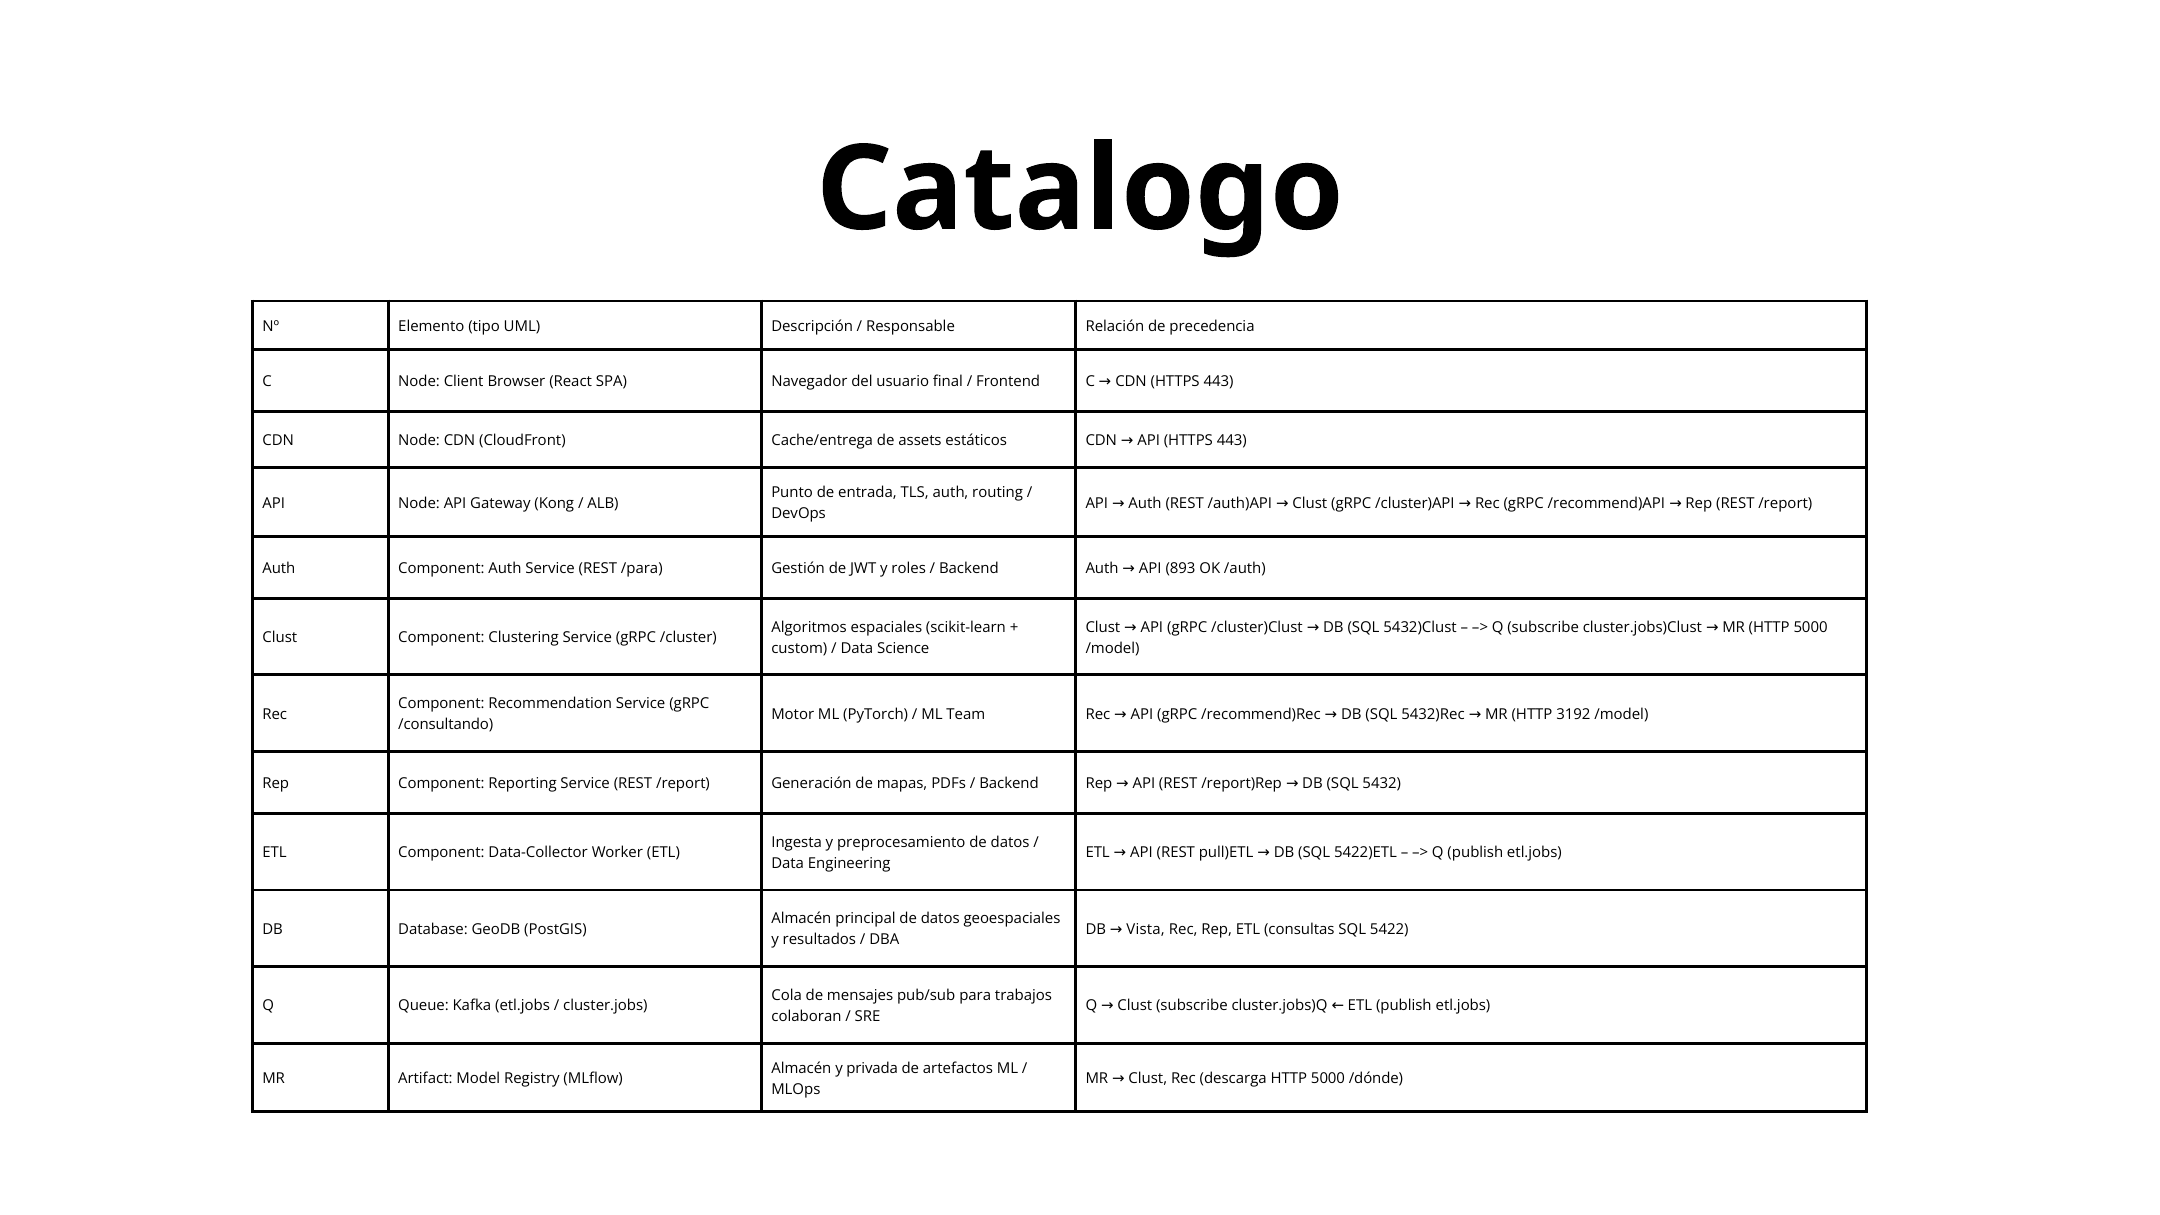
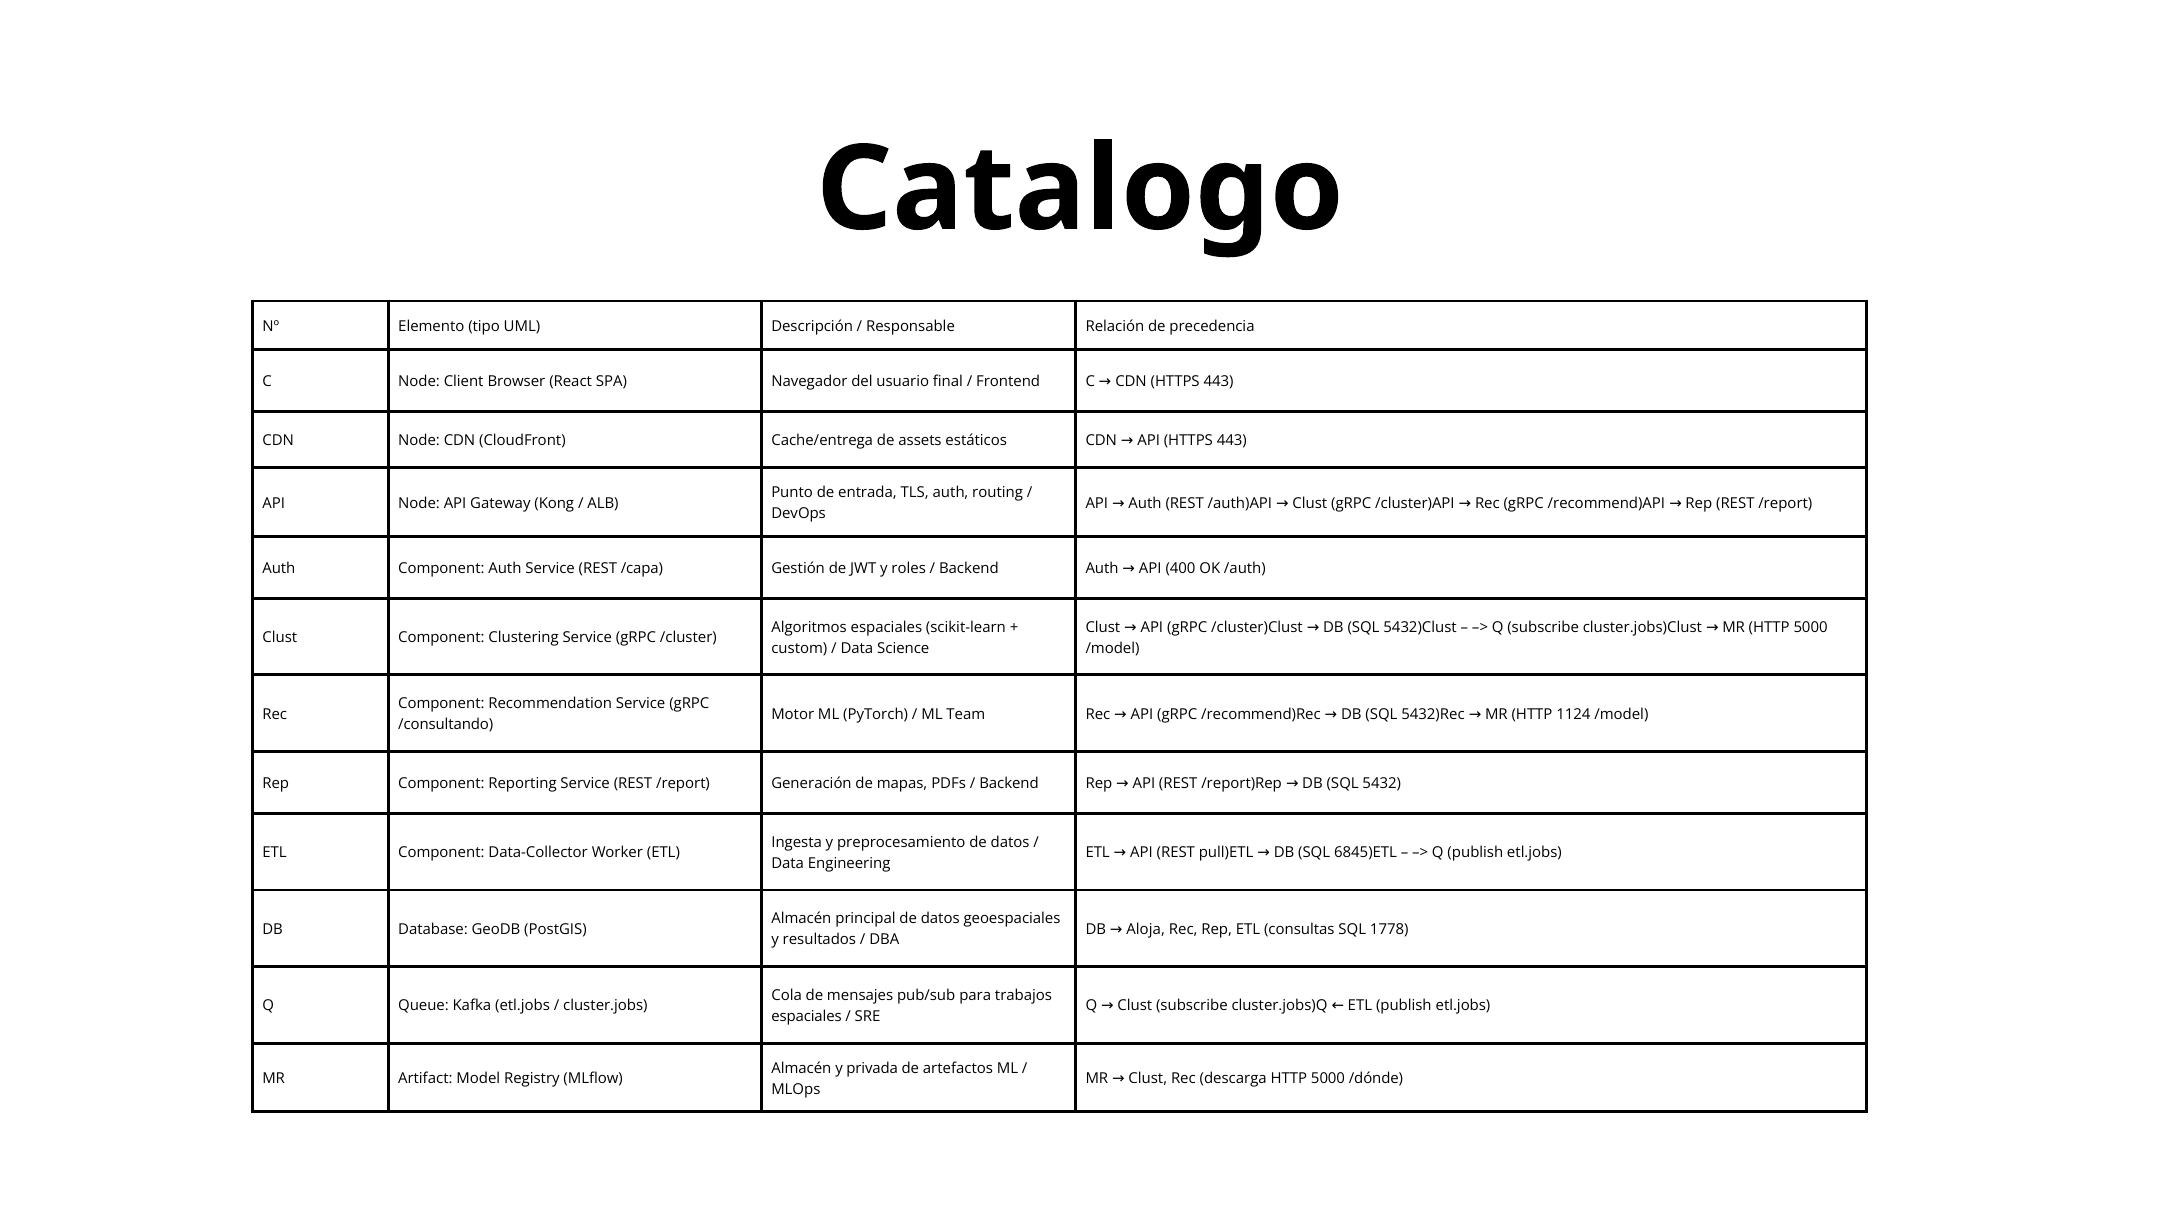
/para: /para -> /capa
893: 893 -> 400
3192: 3192 -> 1124
5422)ETL: 5422)ETL -> 6845)ETL
Vista: Vista -> Aloja
5422: 5422 -> 1778
colaboran at (806, 1016): colaboran -> espaciales
